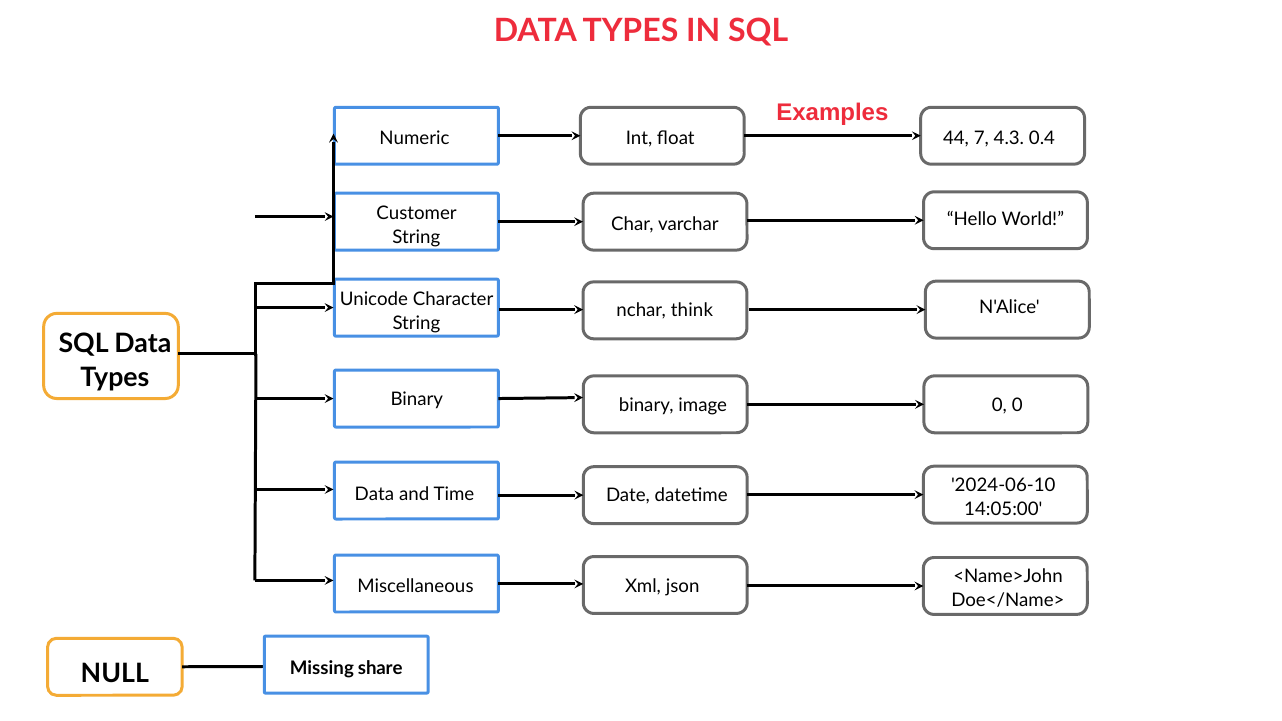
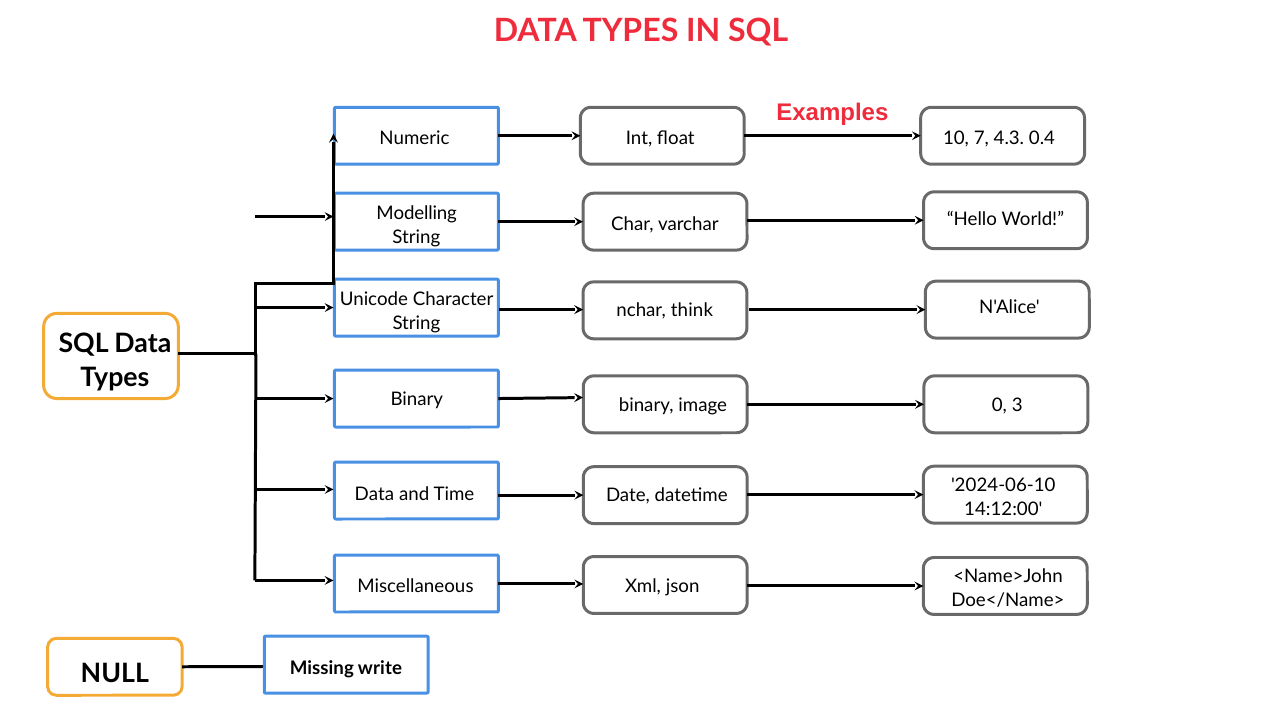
44: 44 -> 10
Customer: Customer -> Modelling
0 0: 0 -> 3
14:05:00: 14:05:00 -> 14:12:00
share: share -> write
